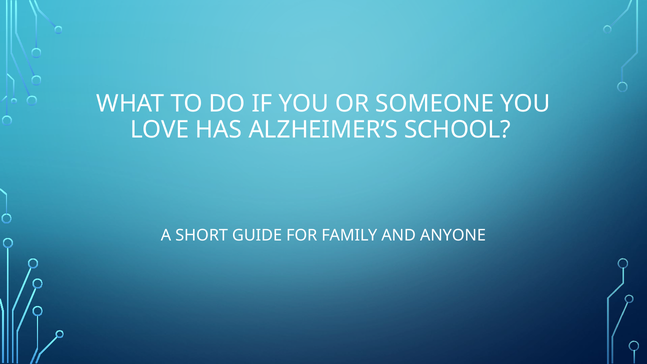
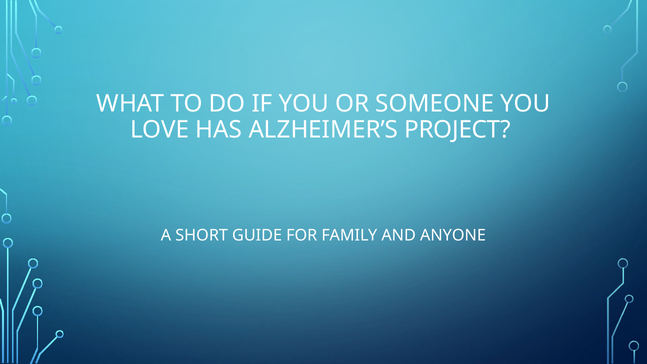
SCHOOL: SCHOOL -> PROJECT
